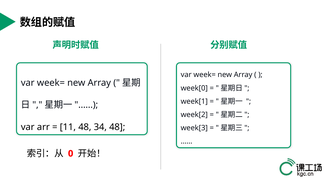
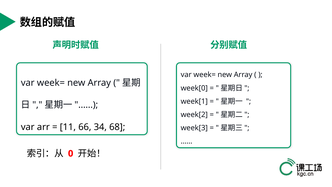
11 48: 48 -> 66
34 48: 48 -> 68
